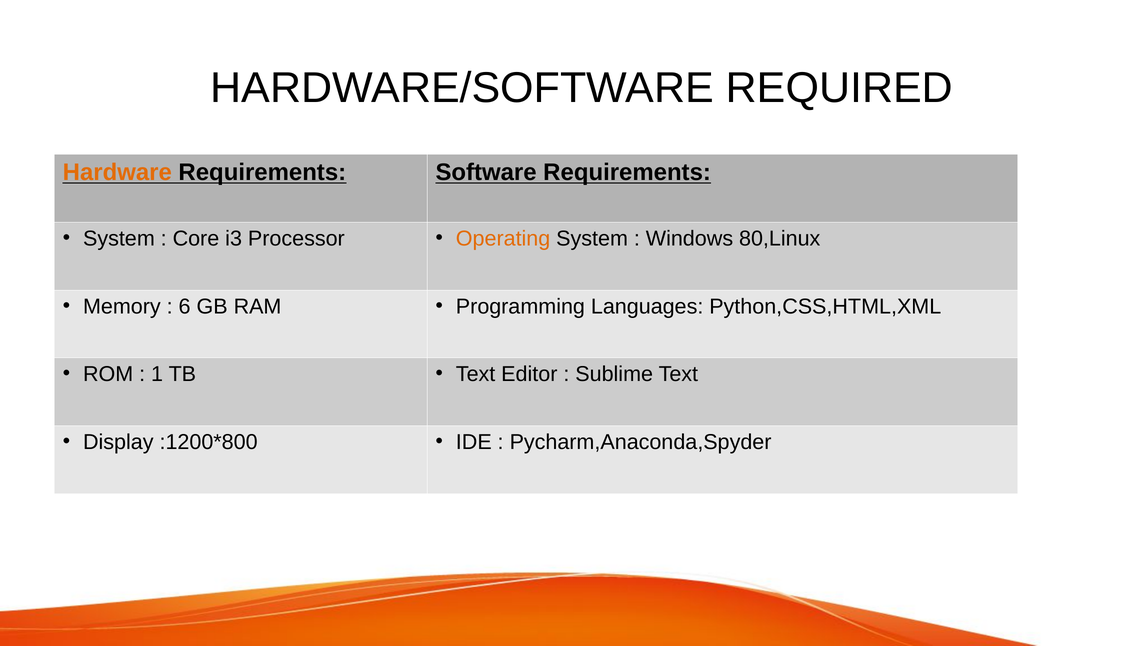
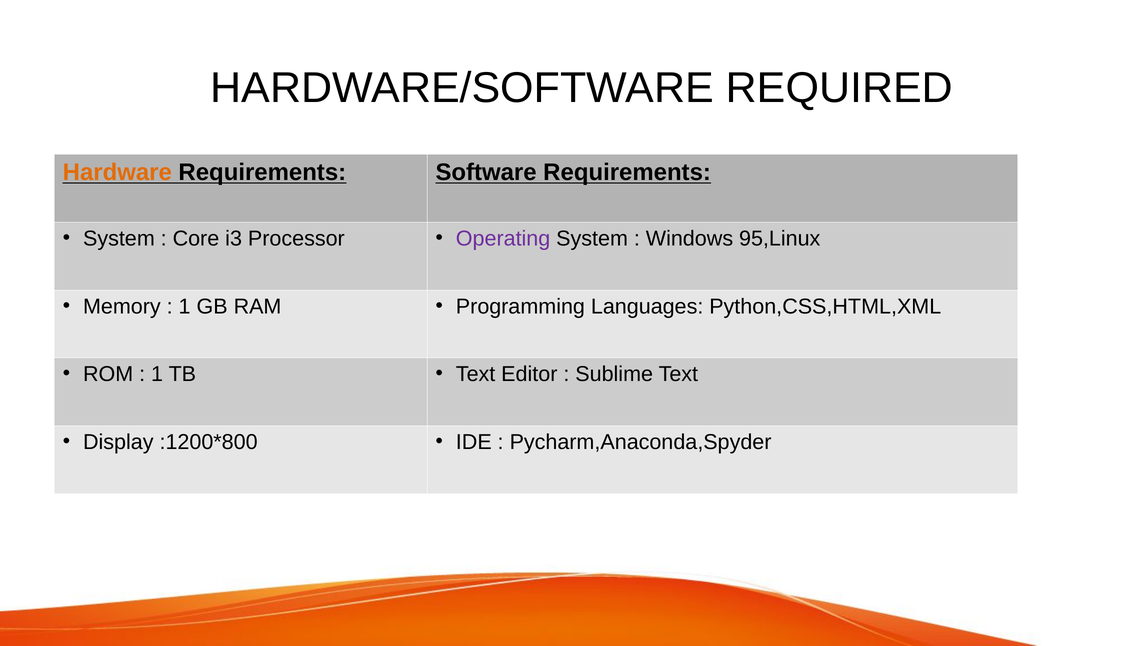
Operating colour: orange -> purple
80,Linux: 80,Linux -> 95,Linux
6 at (185, 307): 6 -> 1
